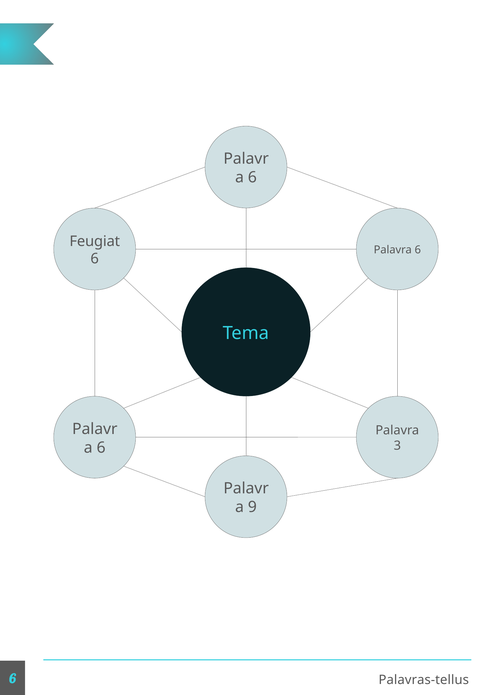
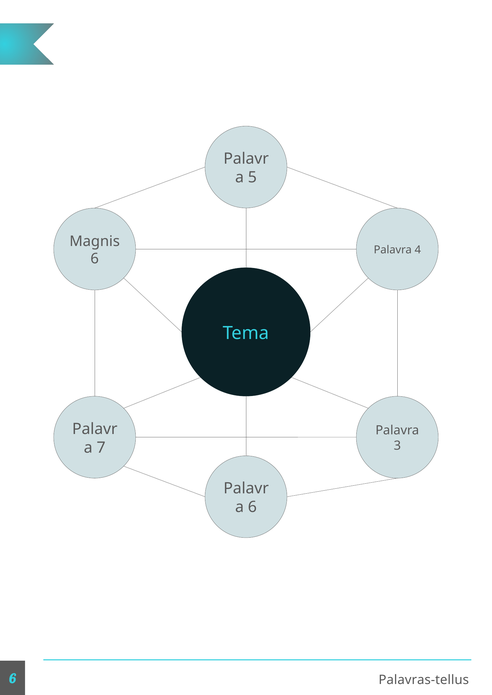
6 at (252, 178): 6 -> 5
Feugiat: Feugiat -> Magnis
Palavra 6: 6 -> 4
6 at (101, 448): 6 -> 7
9 at (252, 508): 9 -> 6
